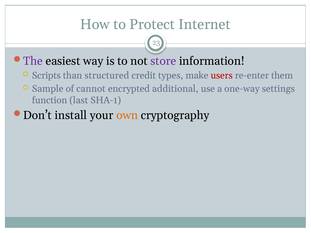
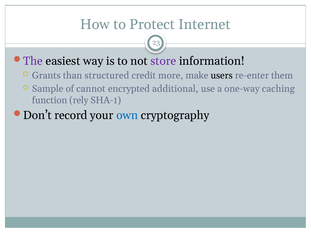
Scripts: Scripts -> Grants
types: types -> more
users colour: red -> black
settings: settings -> caching
last: last -> rely
install: install -> record
own colour: orange -> blue
